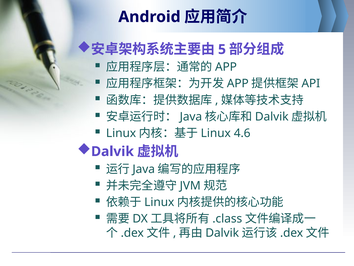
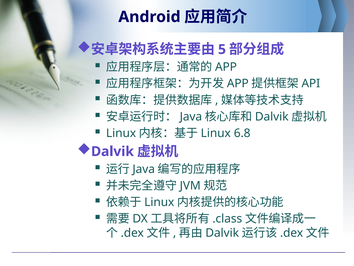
4.6: 4.6 -> 6.8
